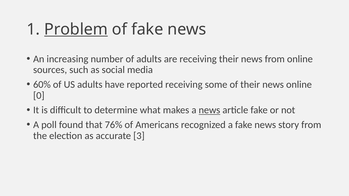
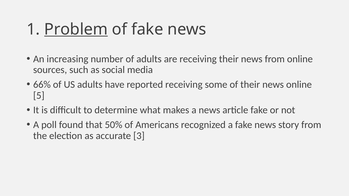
60%: 60% -> 66%
0: 0 -> 5
news at (209, 110) underline: present -> none
76%: 76% -> 50%
